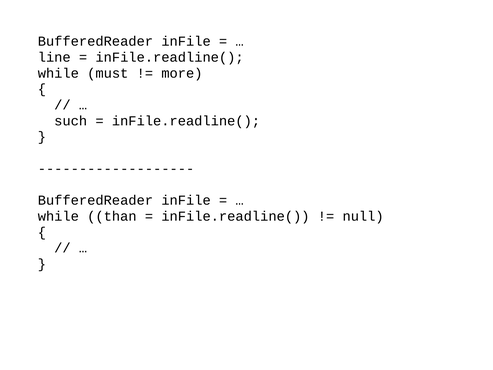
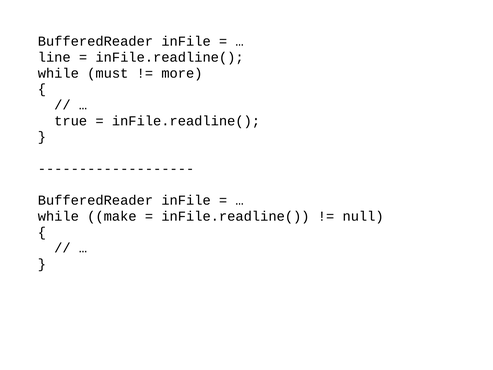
such: such -> true
than: than -> make
